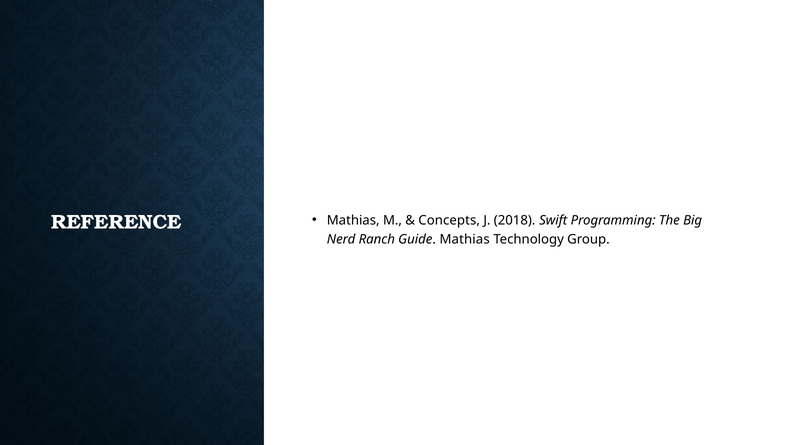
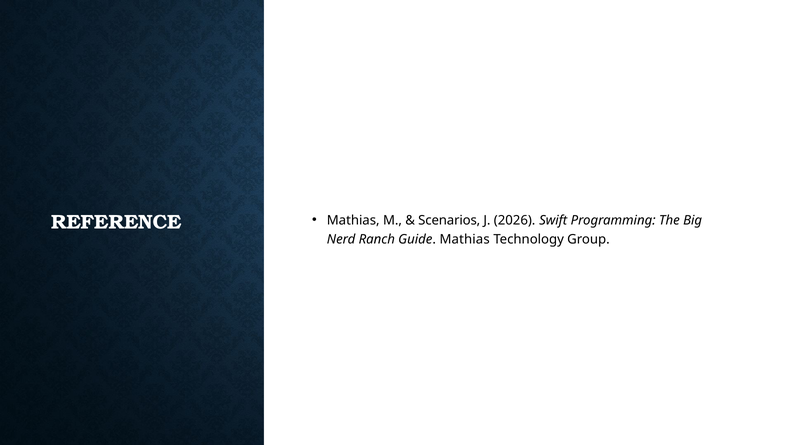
Concepts: Concepts -> Scenarios
2018: 2018 -> 2026
